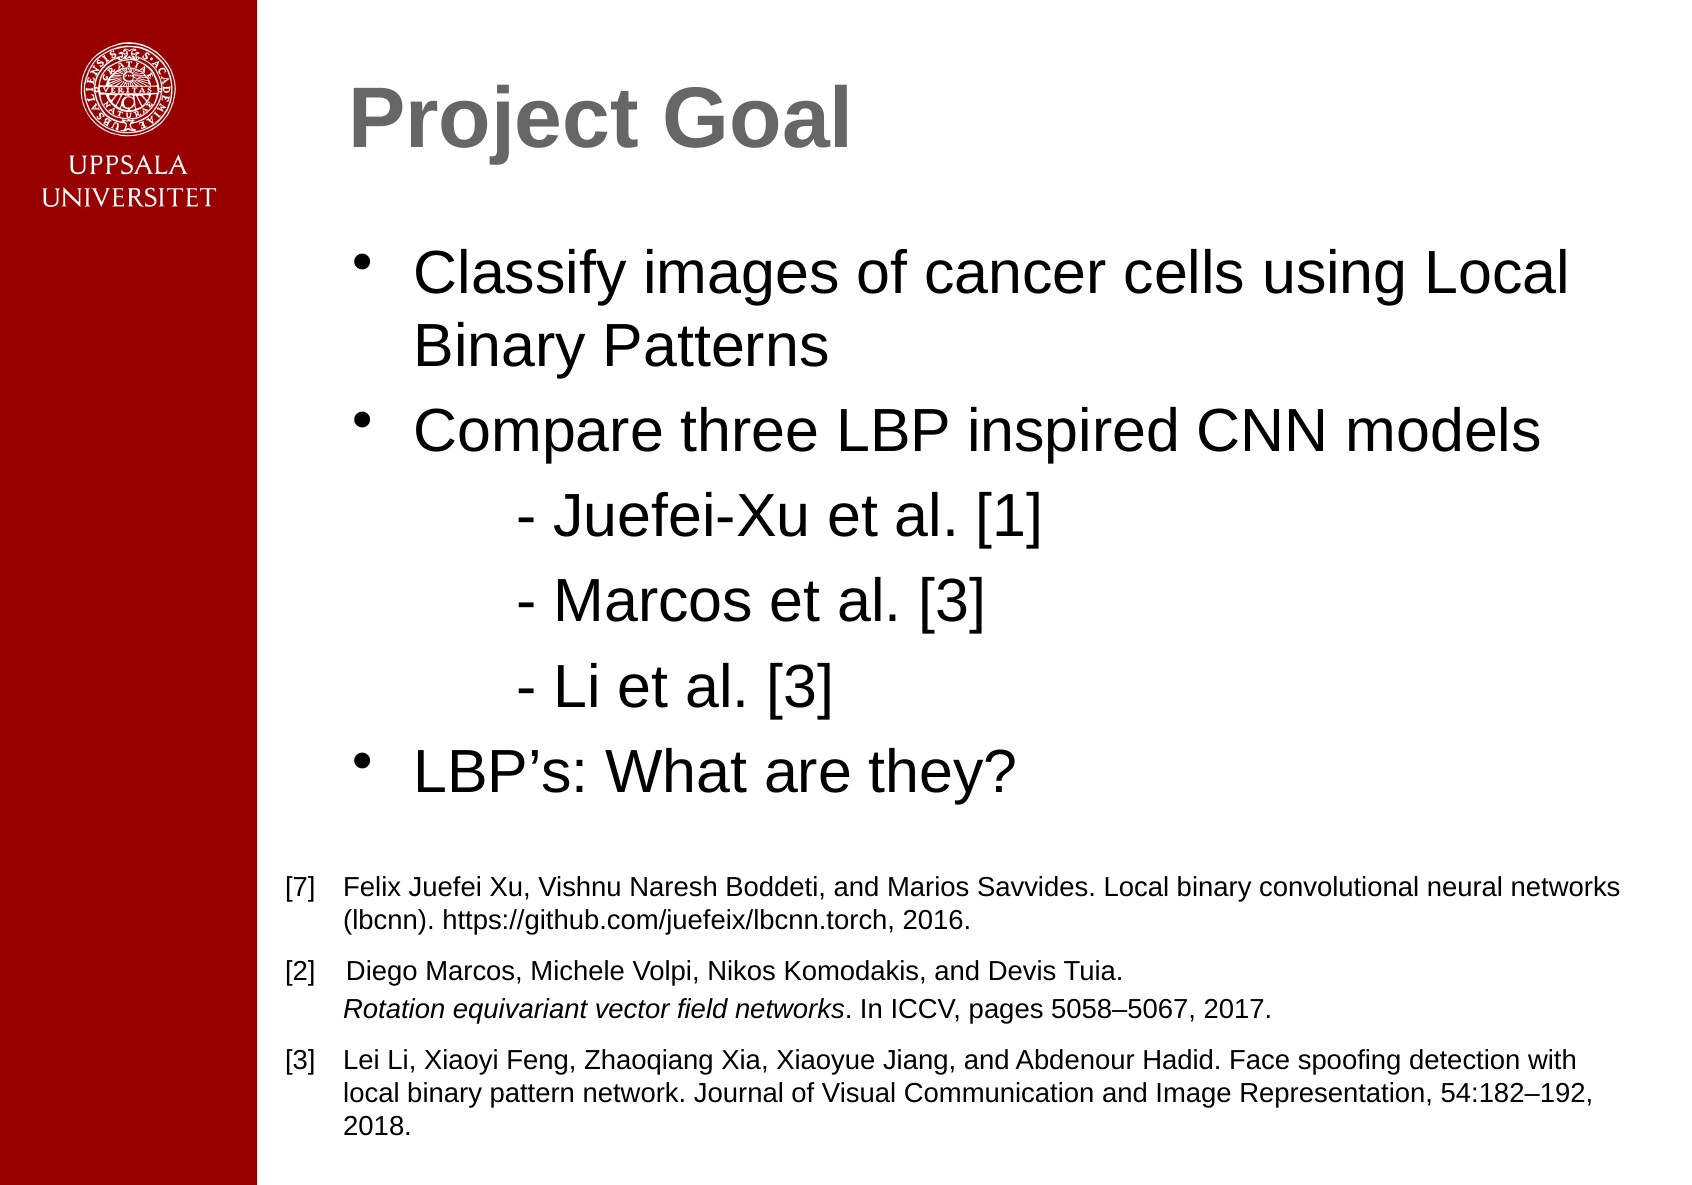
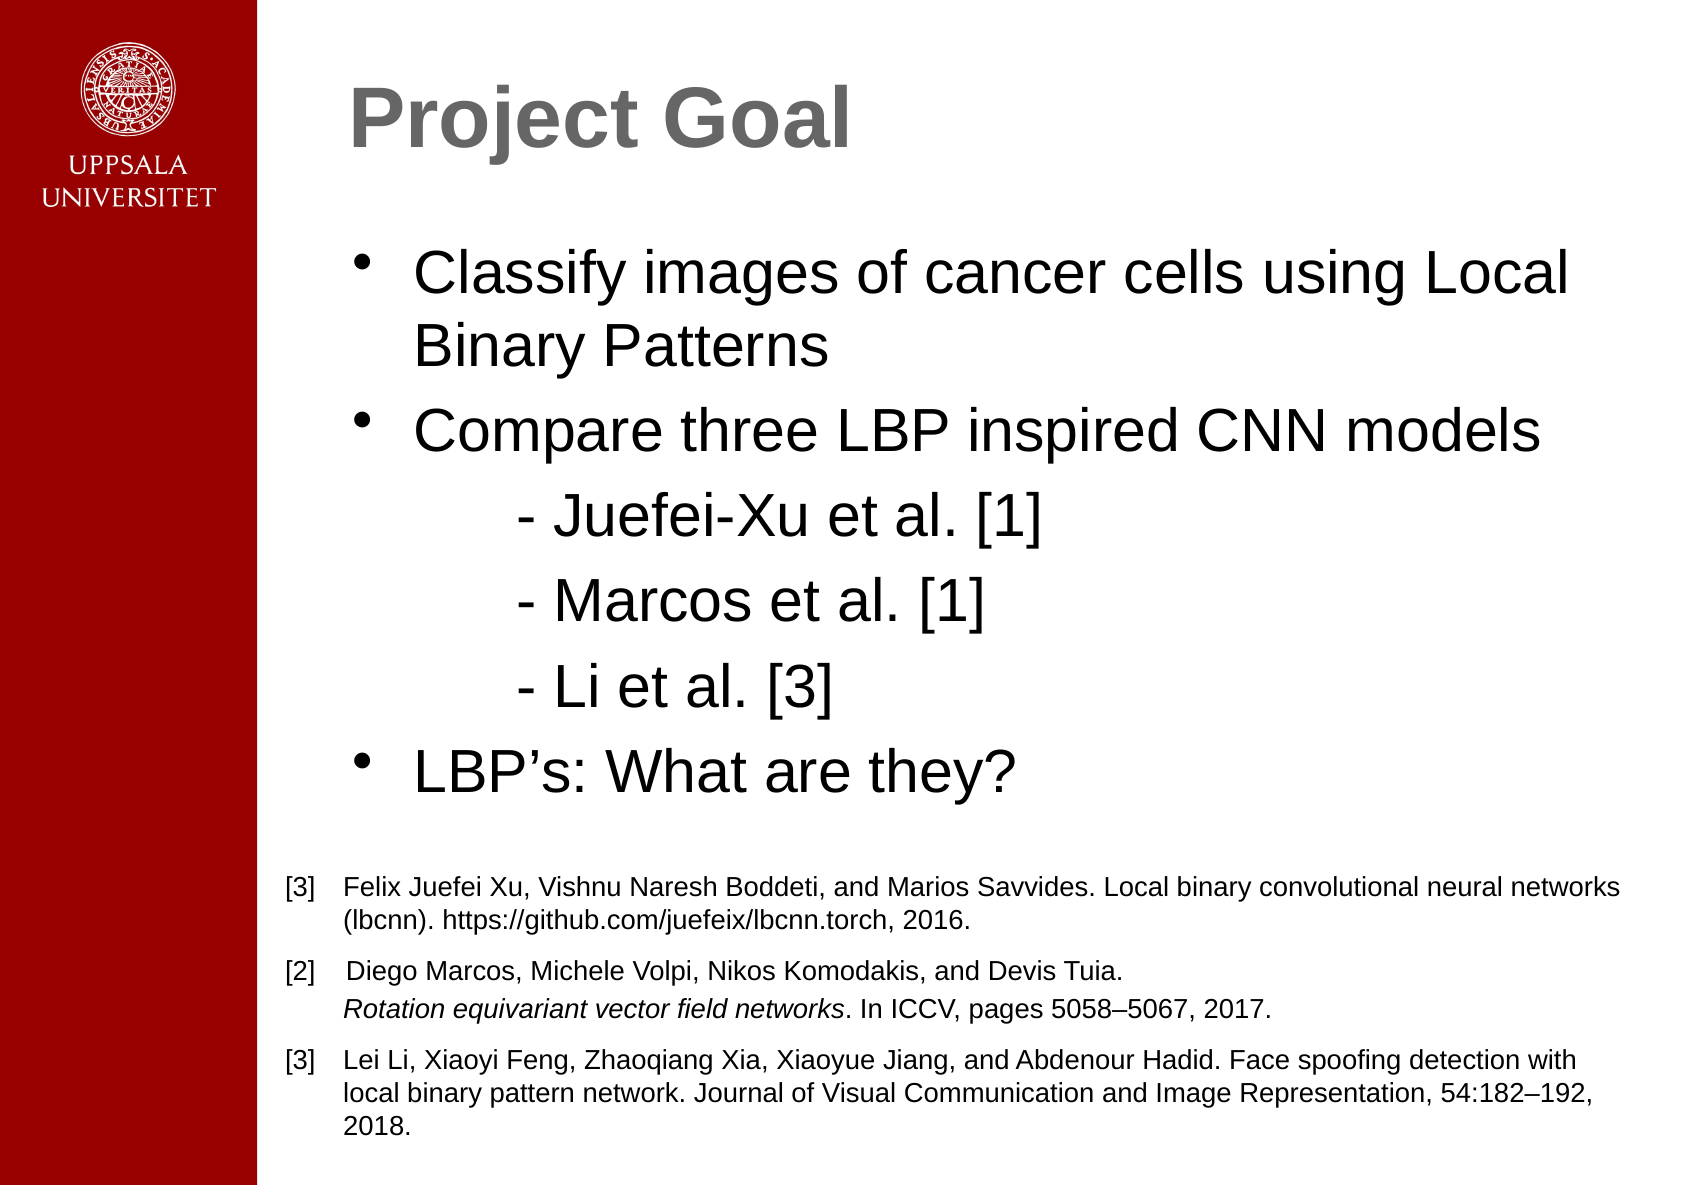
Marcos et al 3: 3 -> 1
7 at (300, 887): 7 -> 3
